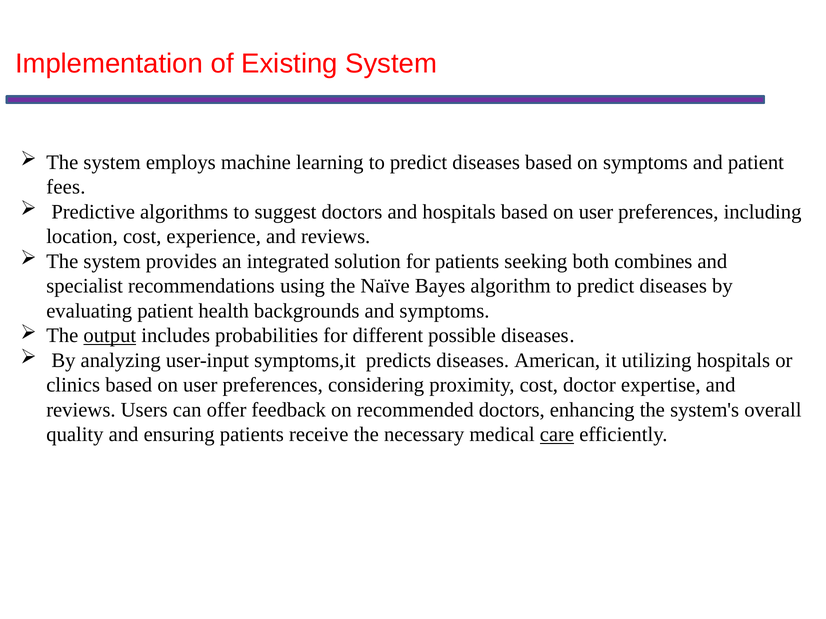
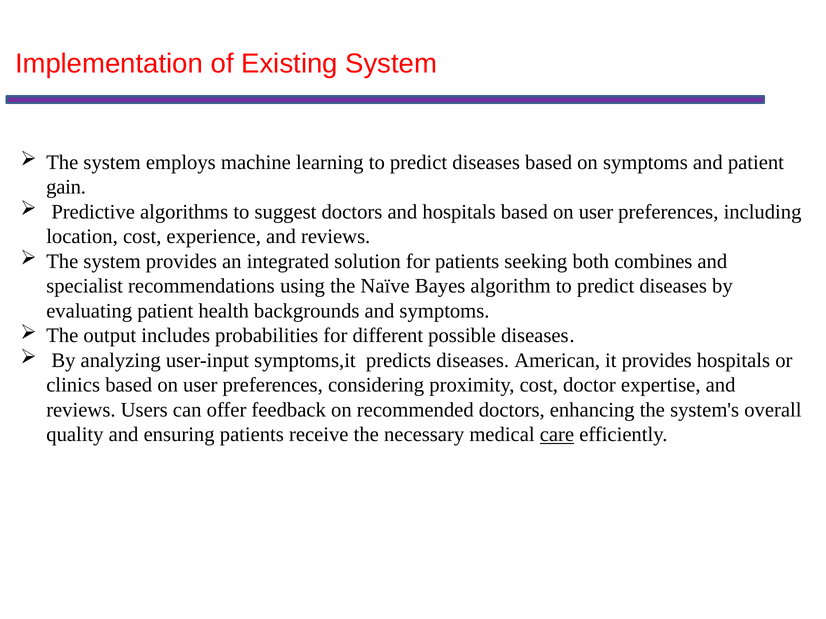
fees: fees -> gain
output underline: present -> none
it utilizing: utilizing -> provides
